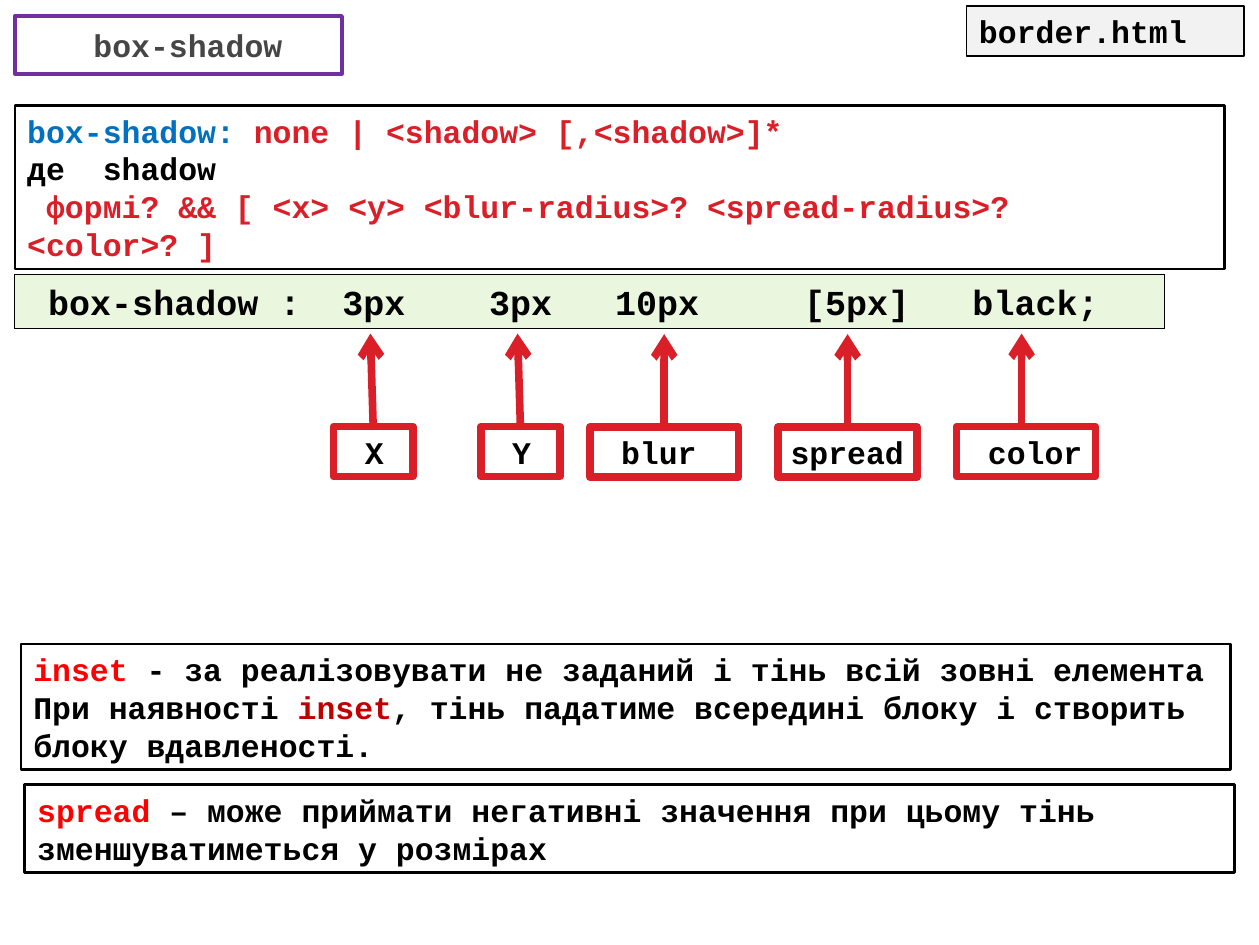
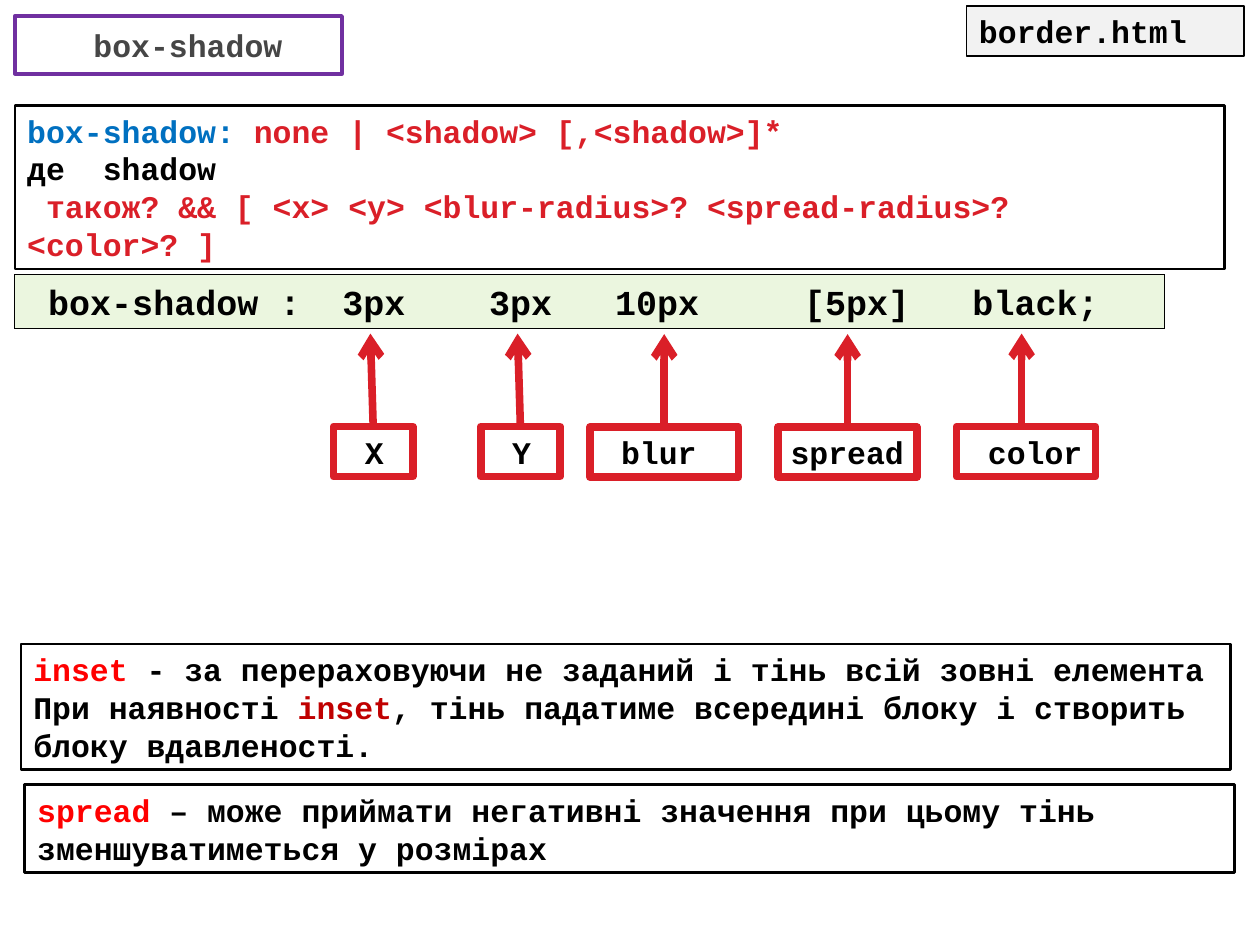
формі: формі -> також
реалізовувати: реалізовувати -> перераховуючи
